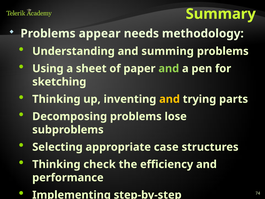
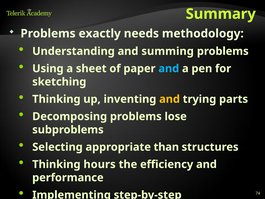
appear: appear -> exactly
and at (169, 68) colour: light green -> light blue
appropriate case: case -> than
check: check -> hours
